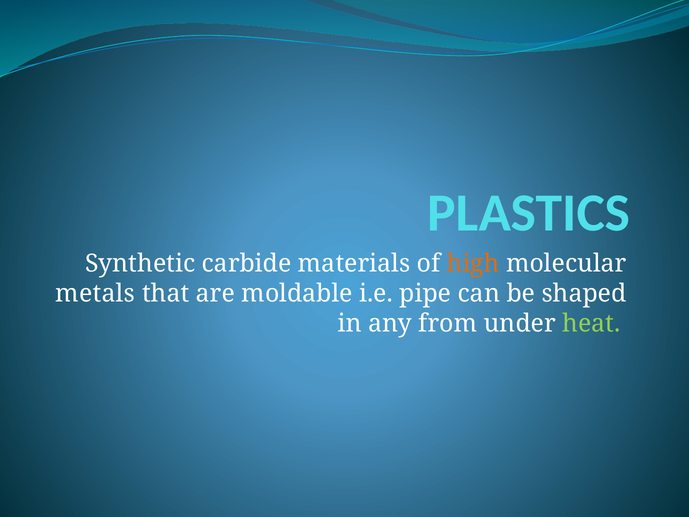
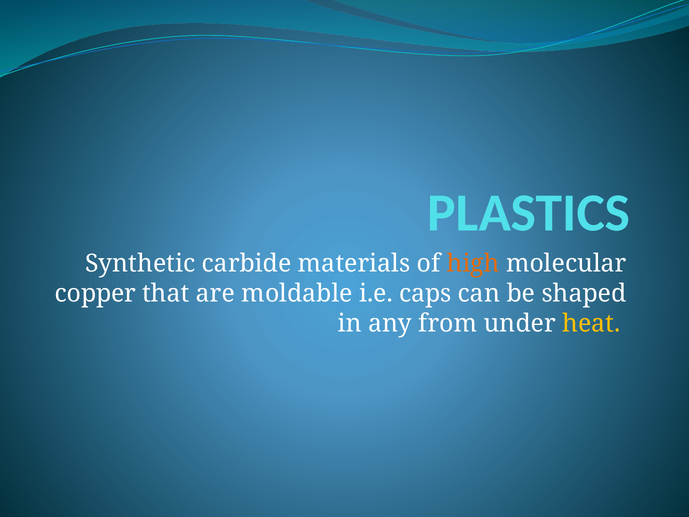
metals: metals -> copper
pipe: pipe -> caps
heat colour: light green -> yellow
